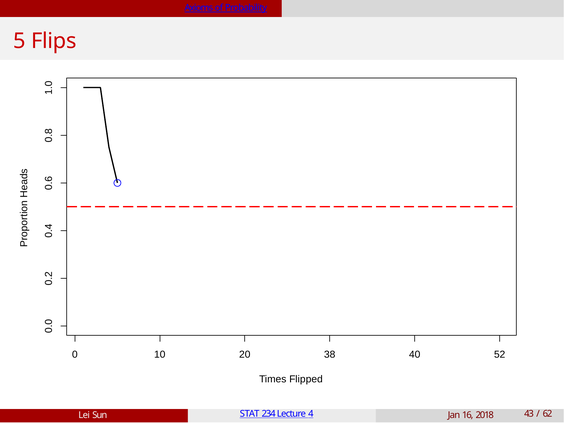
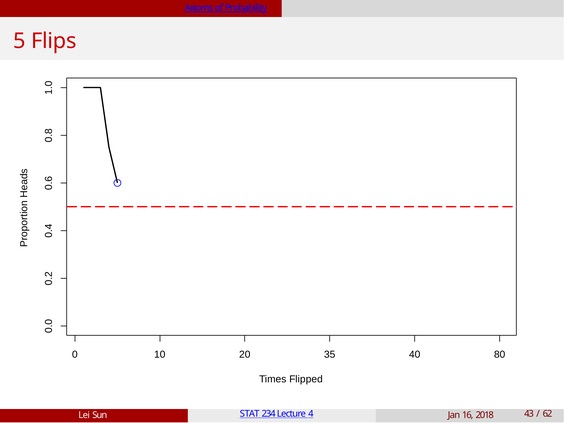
38: 38 -> 35
52: 52 -> 80
